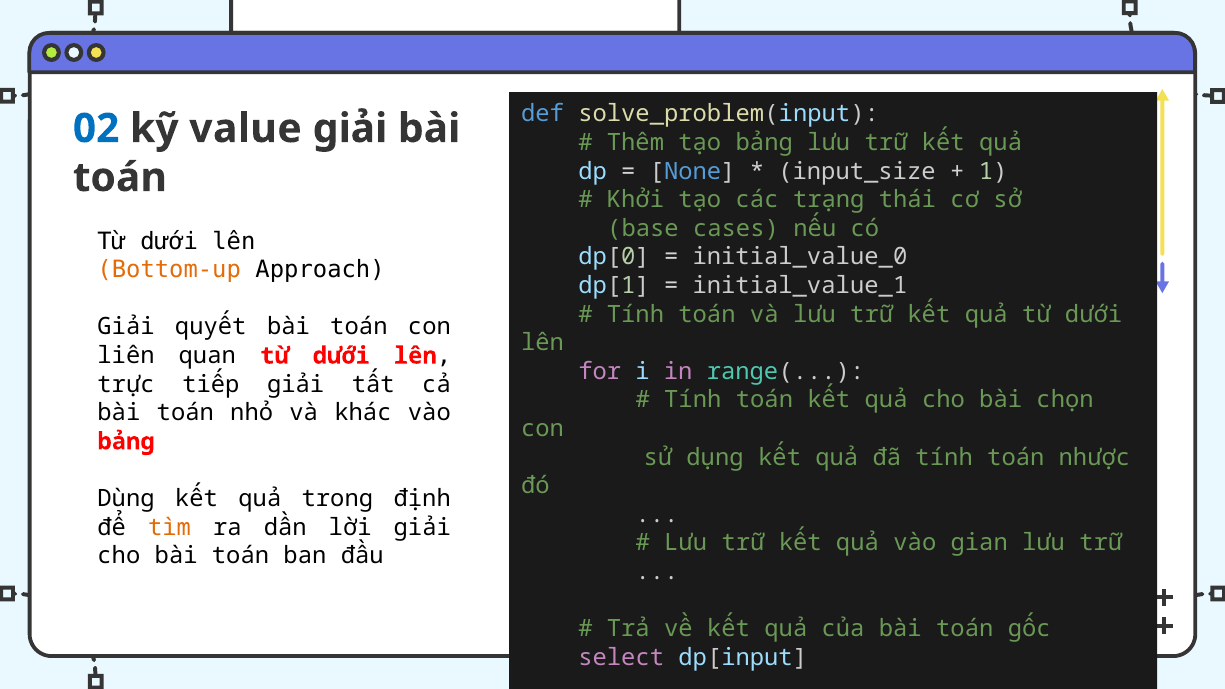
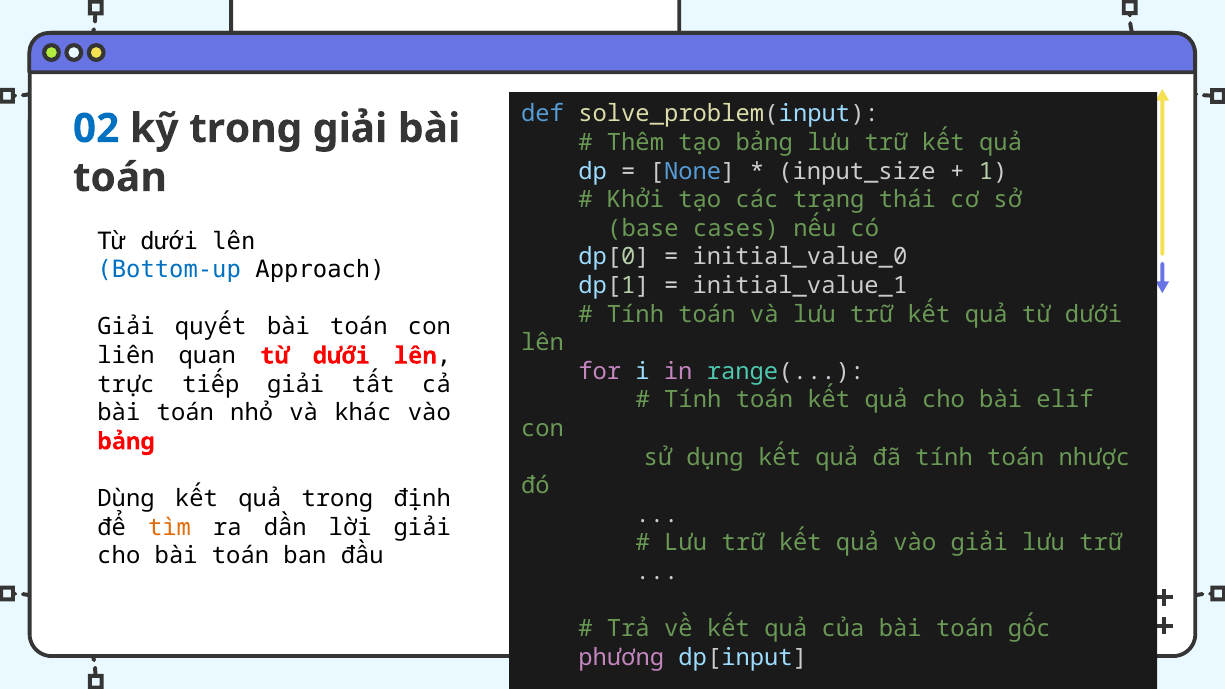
kỹ value: value -> trong
Bottom-up colour: orange -> blue
chọn: chọn -> elif
vào gian: gian -> giải
select: select -> phương
